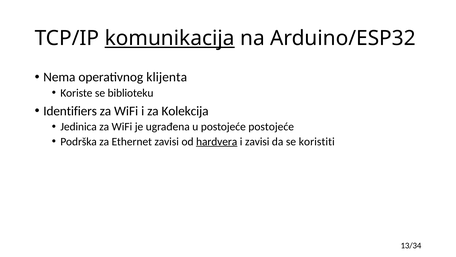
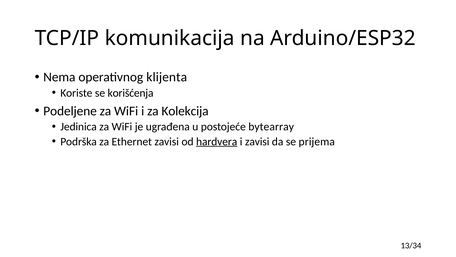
komunikacija underline: present -> none
biblioteku: biblioteku -> korišćenja
Identifiers: Identifiers -> Podeljene
postojeće postojeće: postojeće -> bytearray
koristiti: koristiti -> prijema
